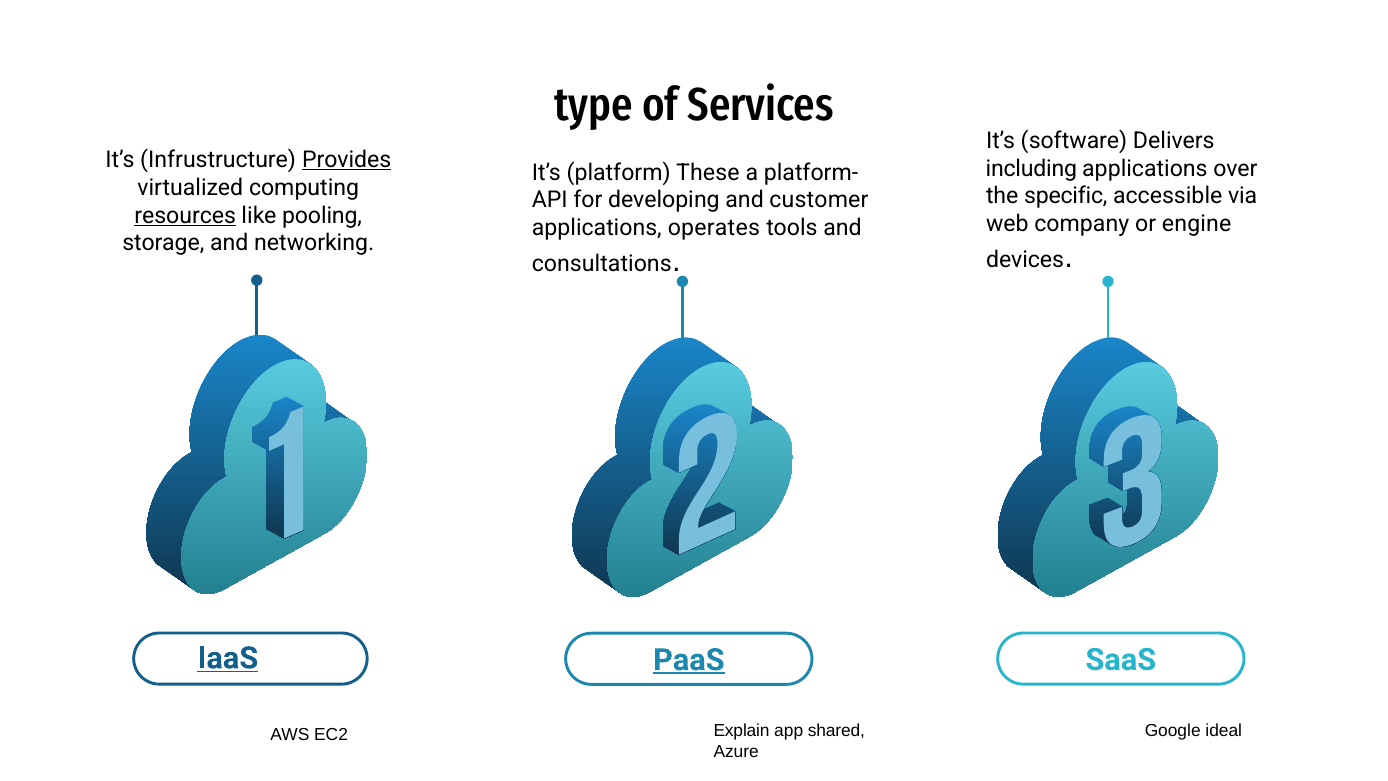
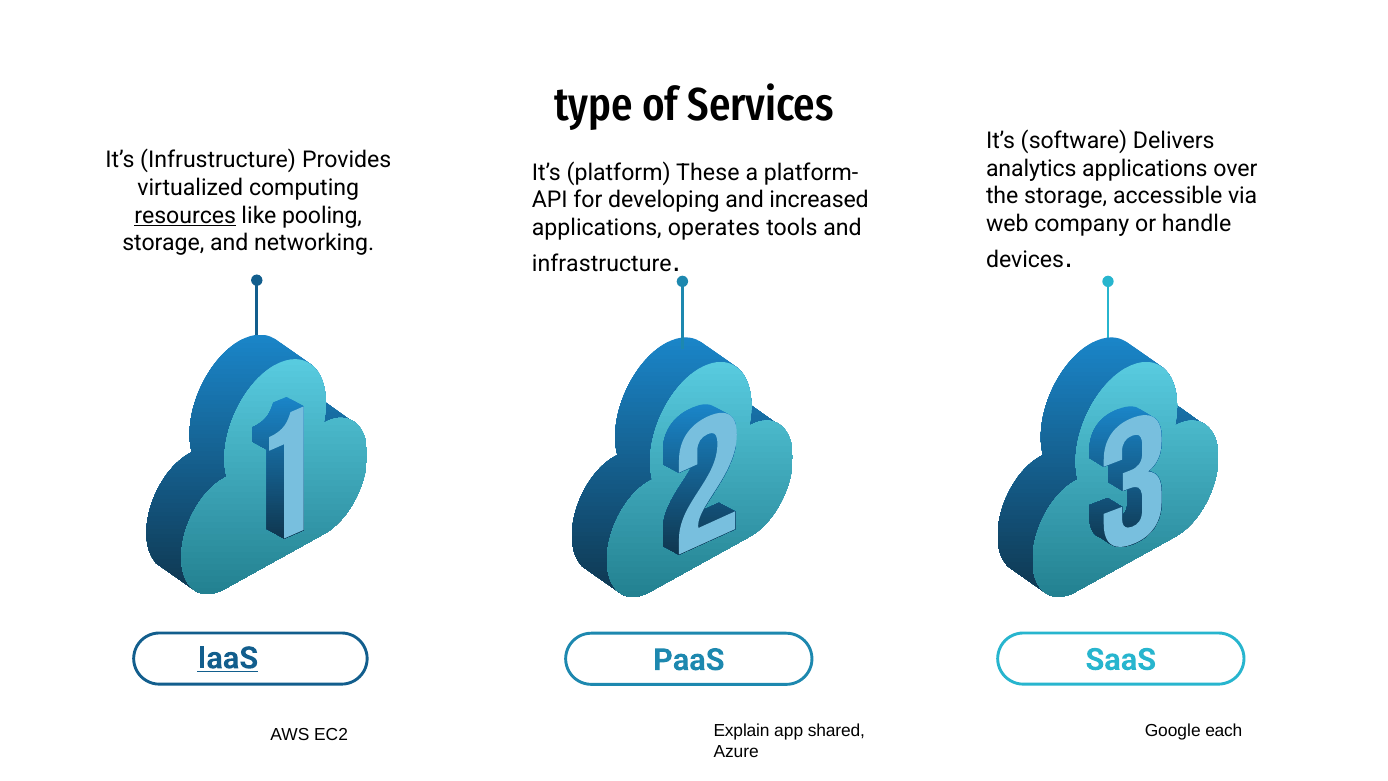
Provides underline: present -> none
including: including -> analytics
the specific: specific -> storage
customer: customer -> increased
engine: engine -> handle
consultations: consultations -> infrastructure
PaaS underline: present -> none
ideal: ideal -> each
